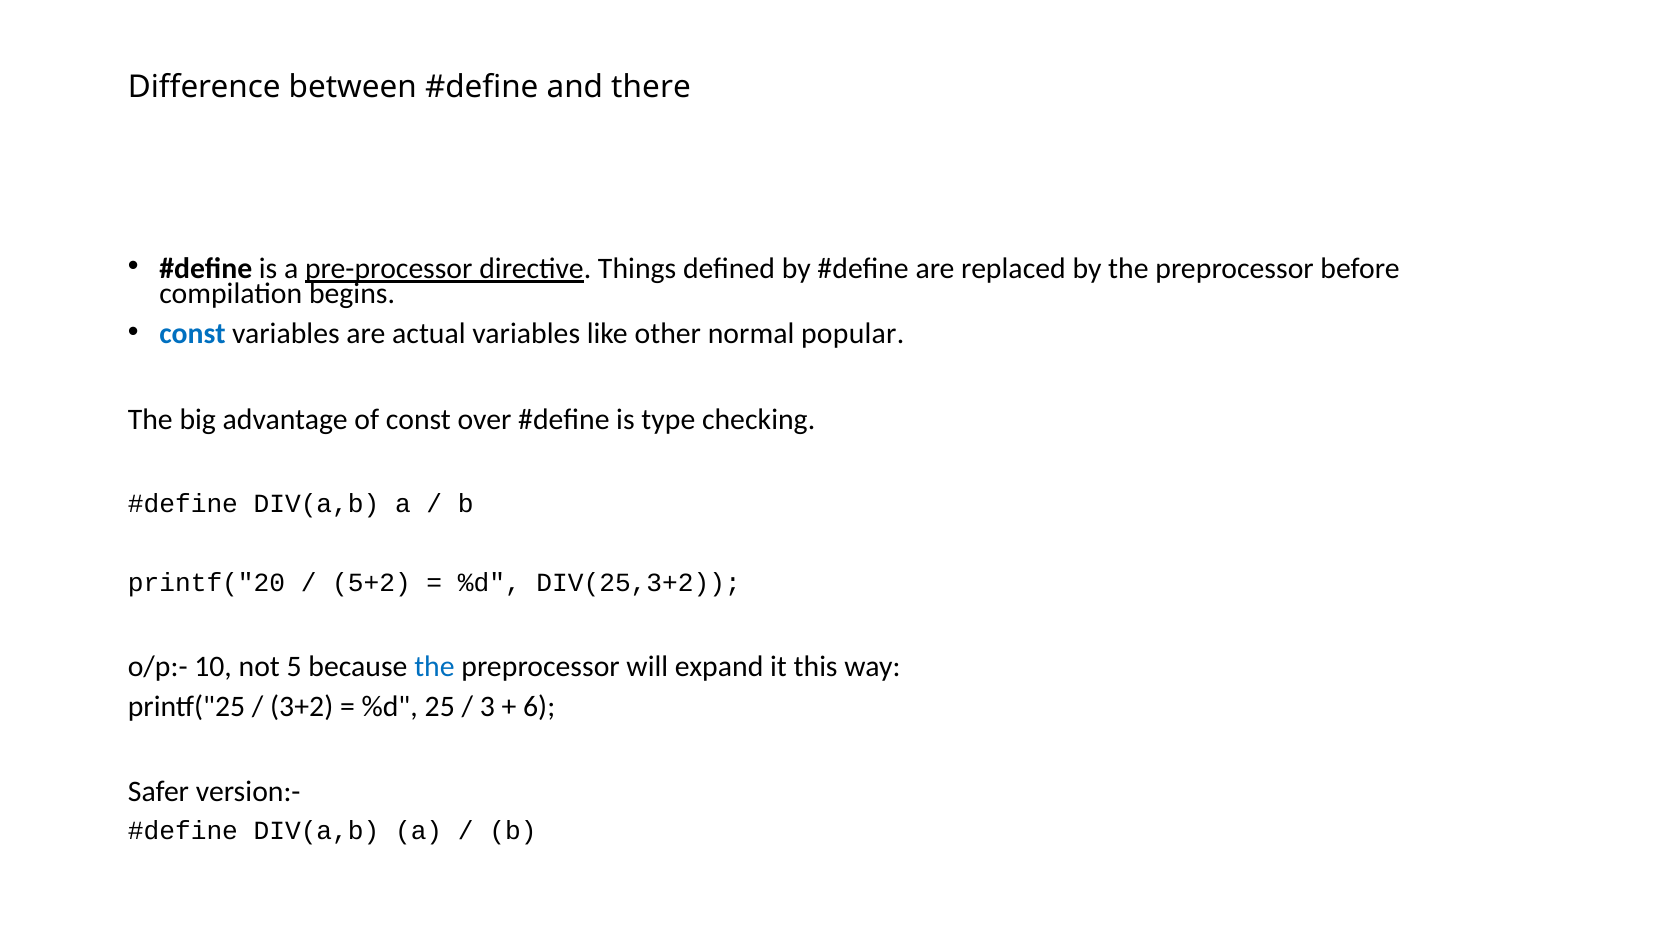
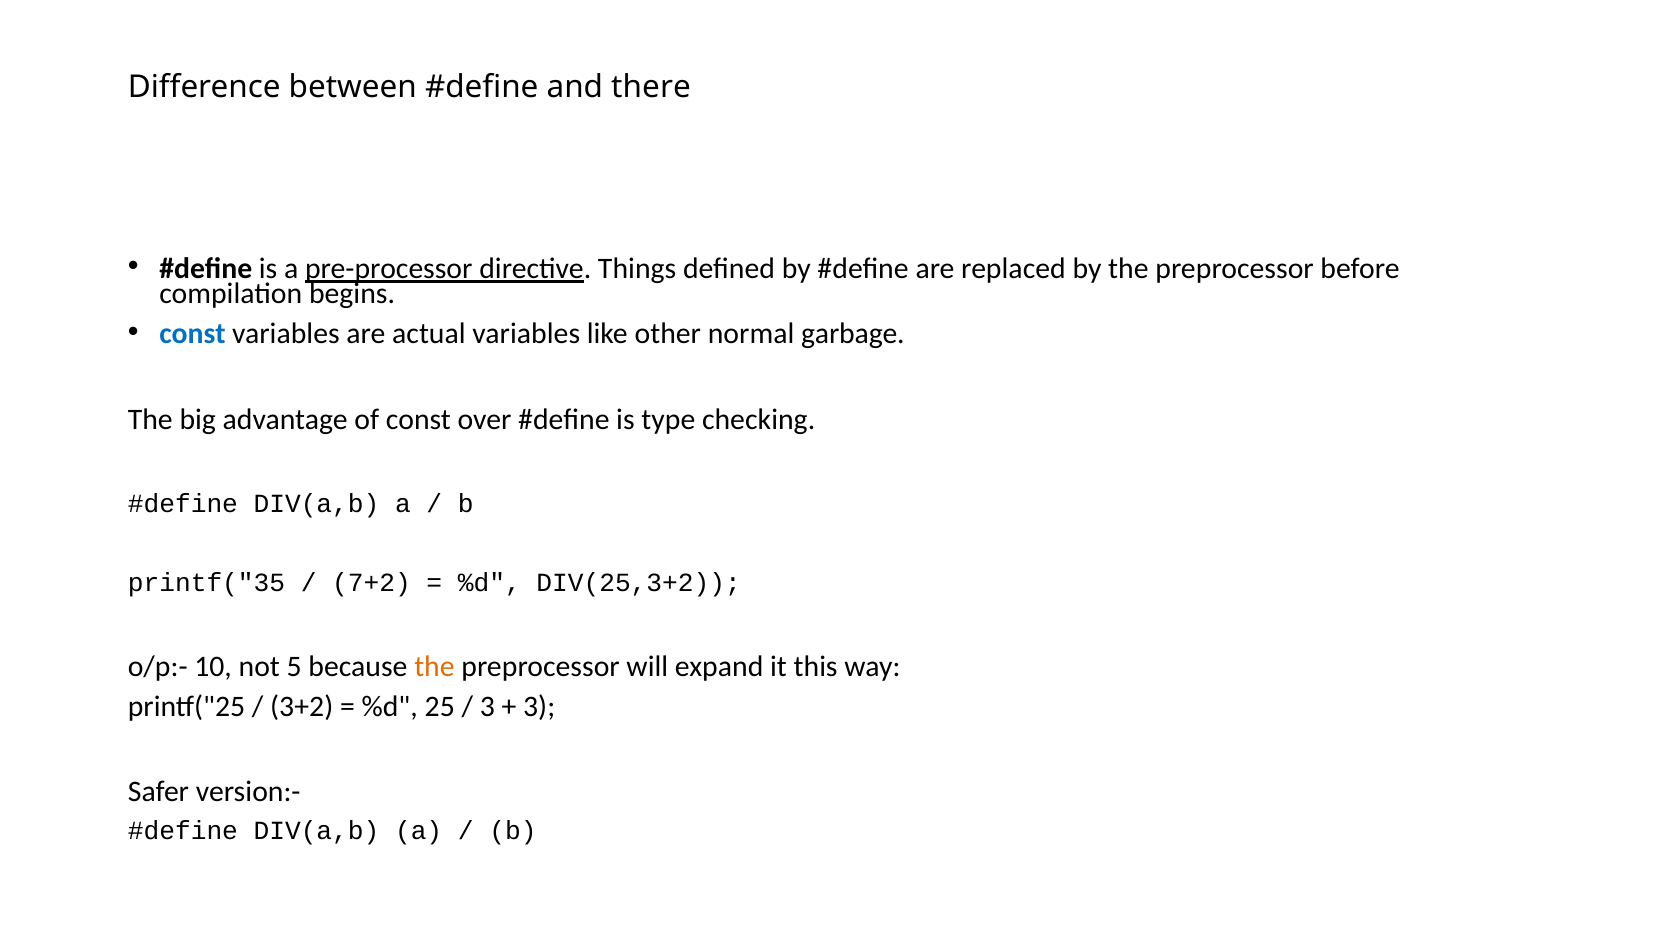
popular: popular -> garbage
printf("20: printf("20 -> printf("35
5+2: 5+2 -> 7+2
the at (434, 667) colour: blue -> orange
6 at (539, 706): 6 -> 3
